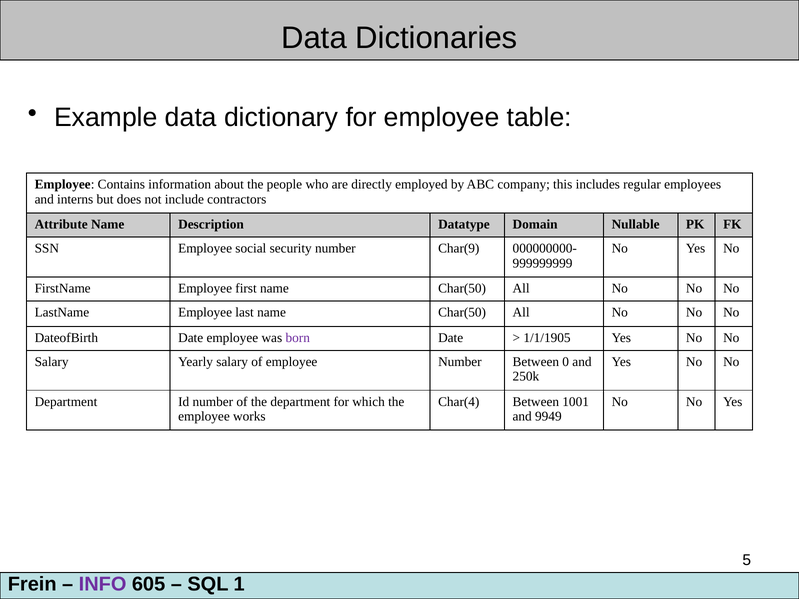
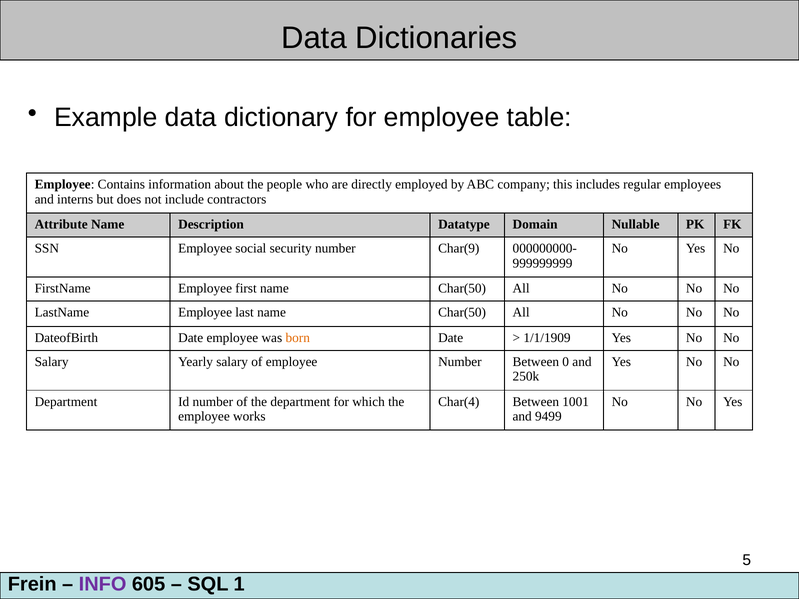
born colour: purple -> orange
1/1/1905: 1/1/1905 -> 1/1/1909
9949: 9949 -> 9499
